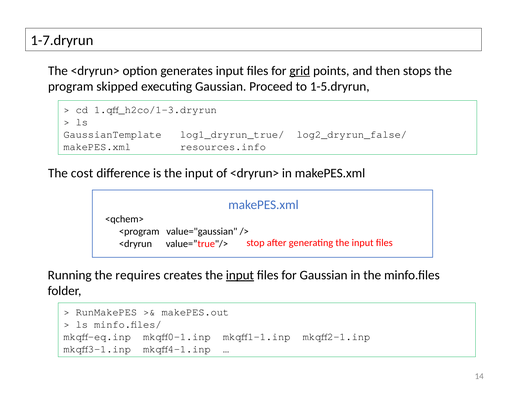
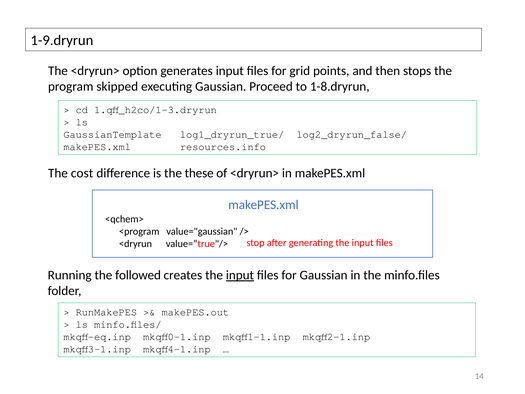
1-7.dryrun: 1-7.dryrun -> 1-9.dryrun
grid underline: present -> none
1-5.dryrun: 1-5.dryrun -> 1-8.dryrun
is the input: input -> these
requires: requires -> followed
